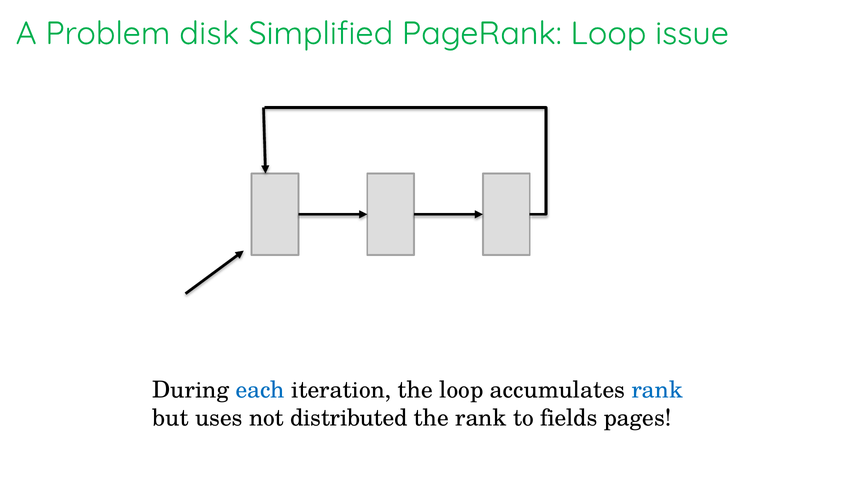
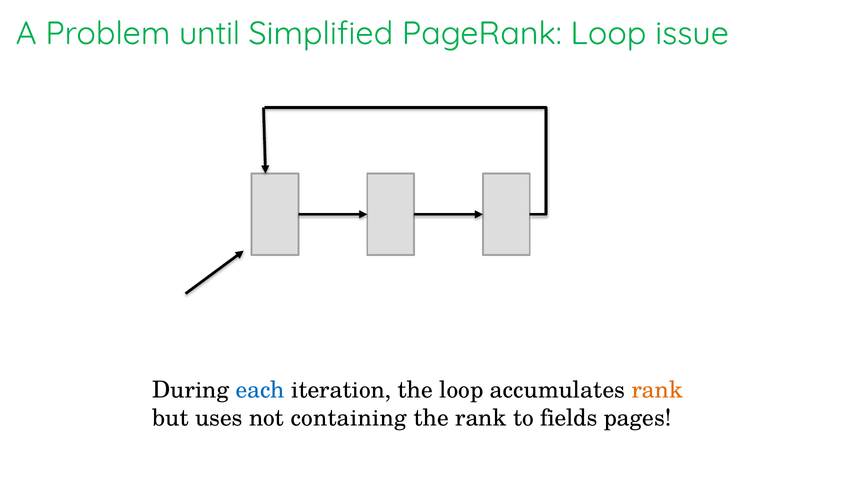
disk: disk -> until
rank at (657, 390) colour: blue -> orange
distributed: distributed -> containing
